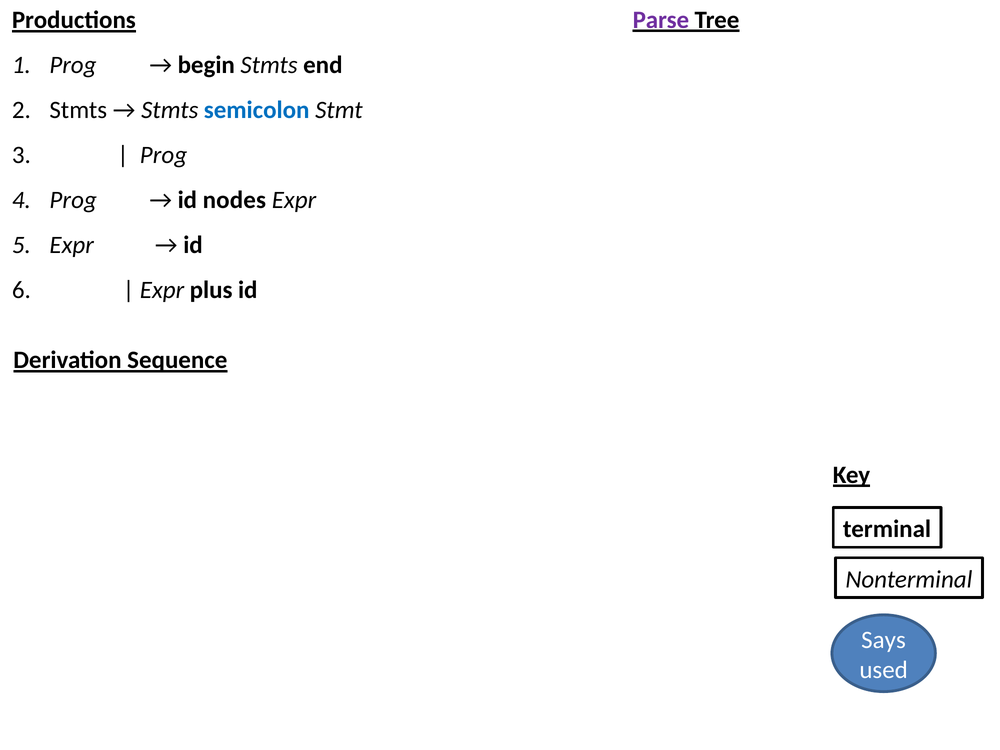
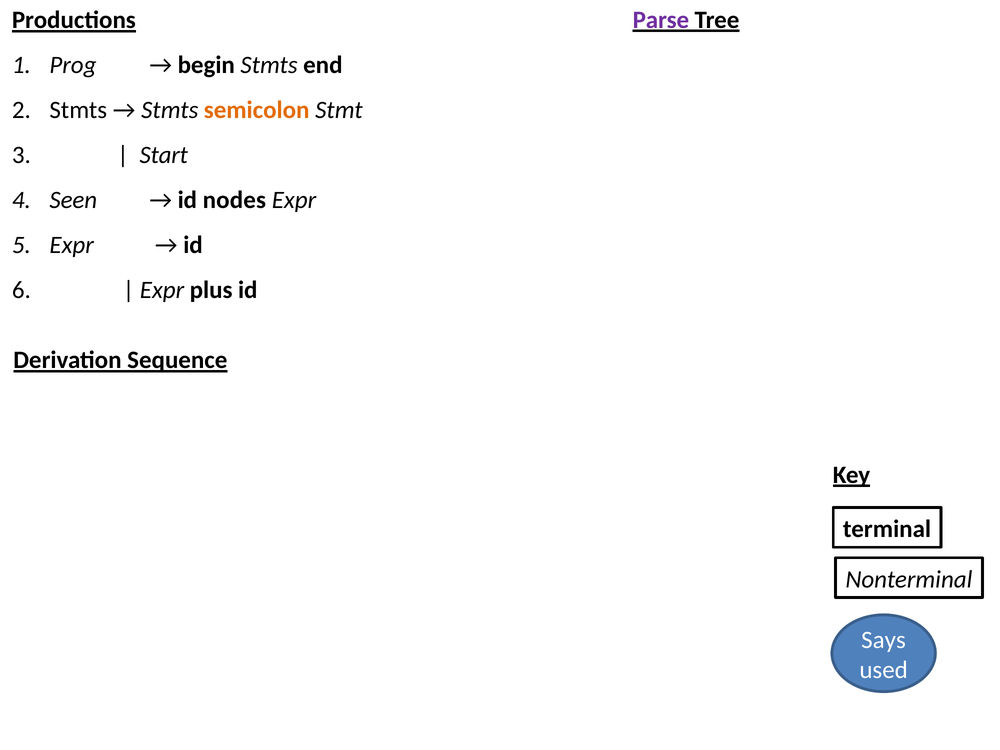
semicolon colour: blue -> orange
Prog at (164, 155): Prog -> Start
Prog at (73, 200): Prog -> Seen
